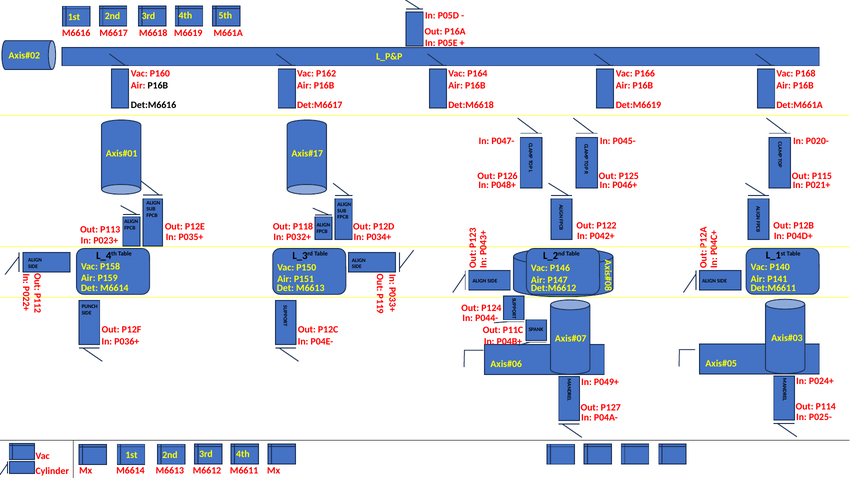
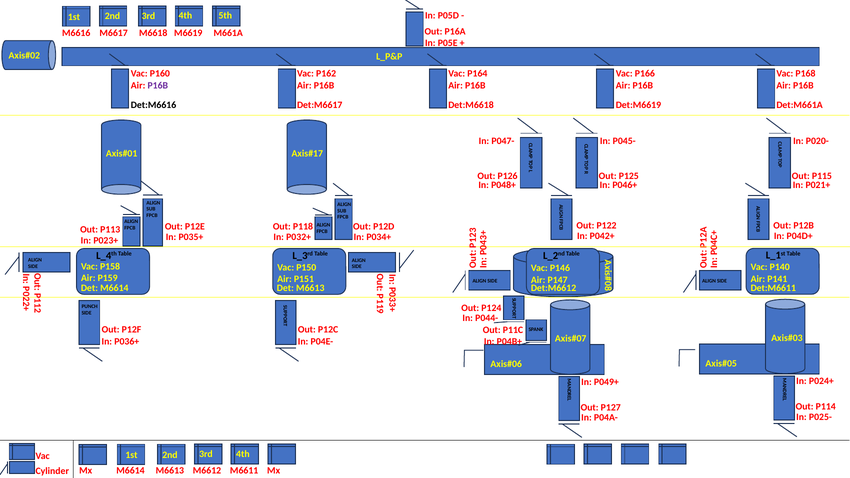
P16B at (158, 85) colour: black -> purple
